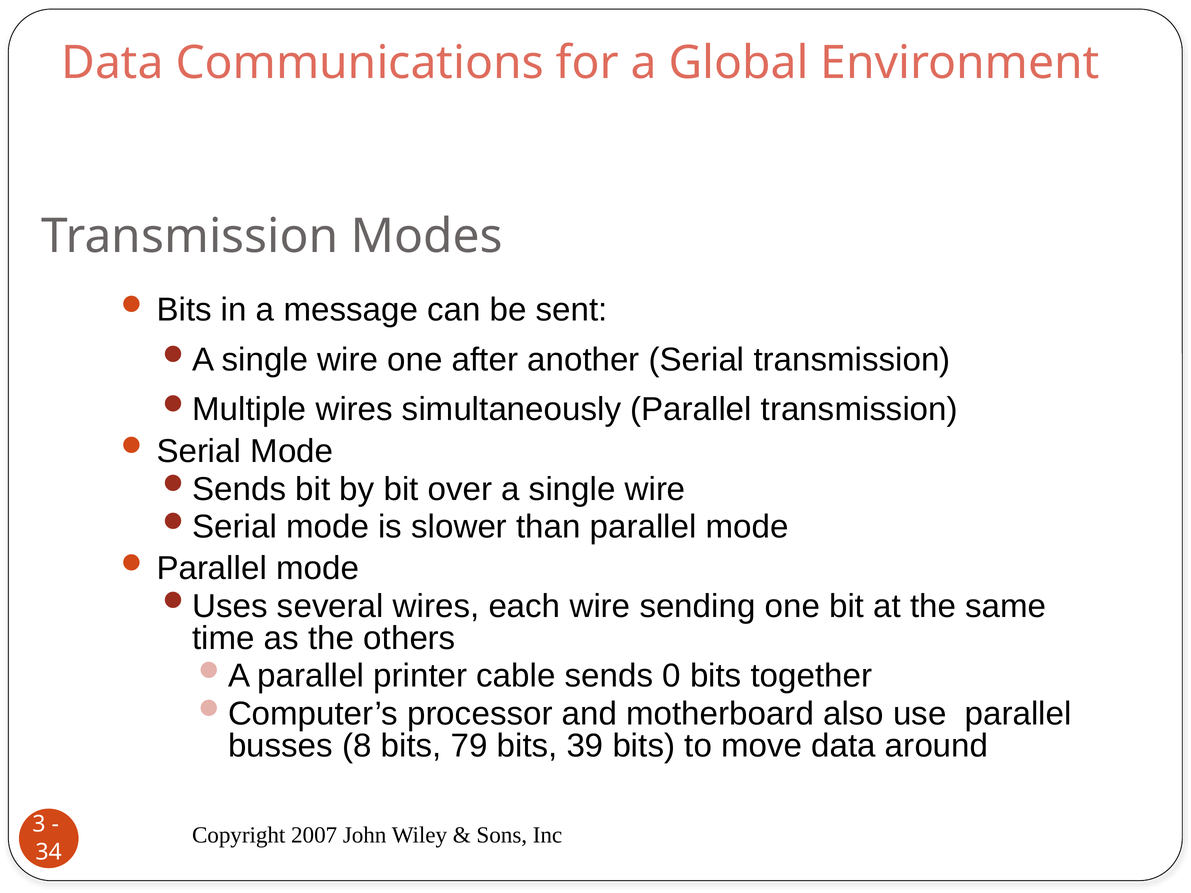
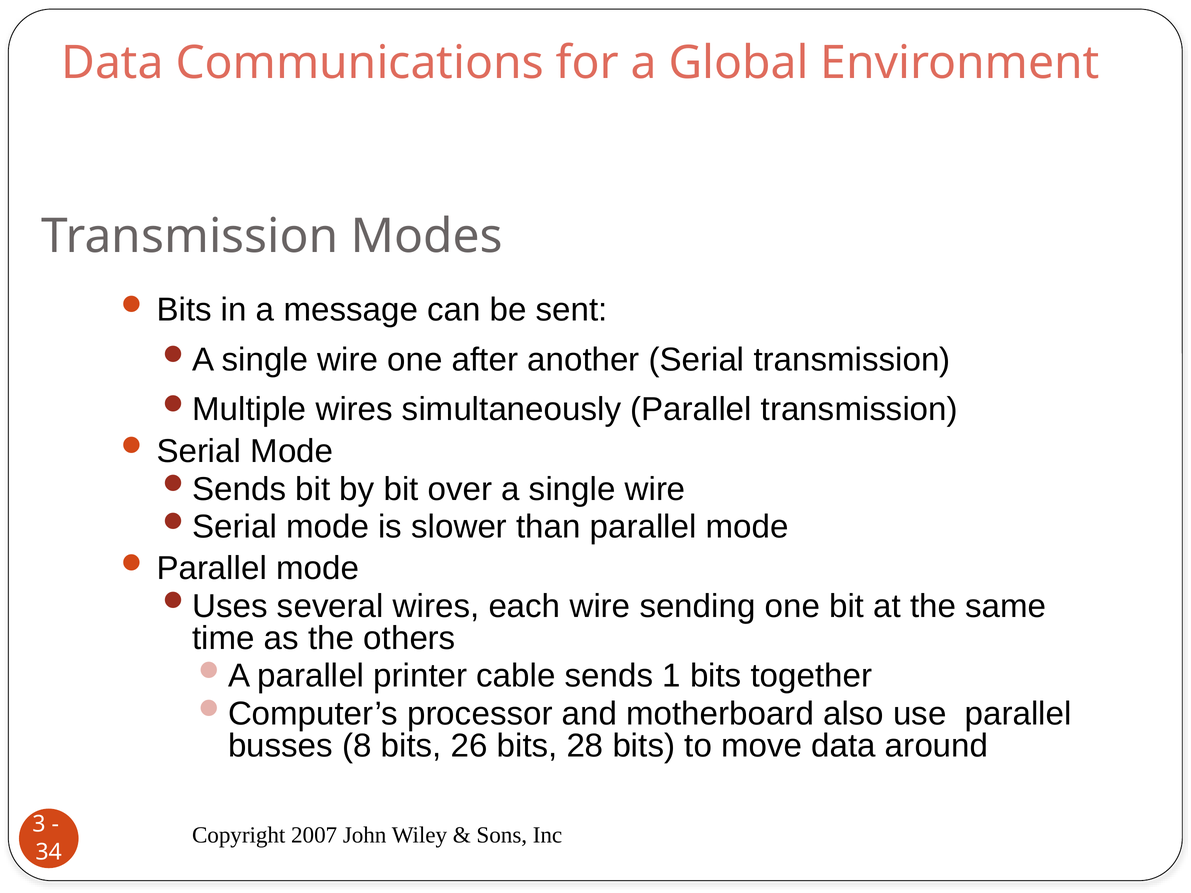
0: 0 -> 1
79: 79 -> 26
39: 39 -> 28
